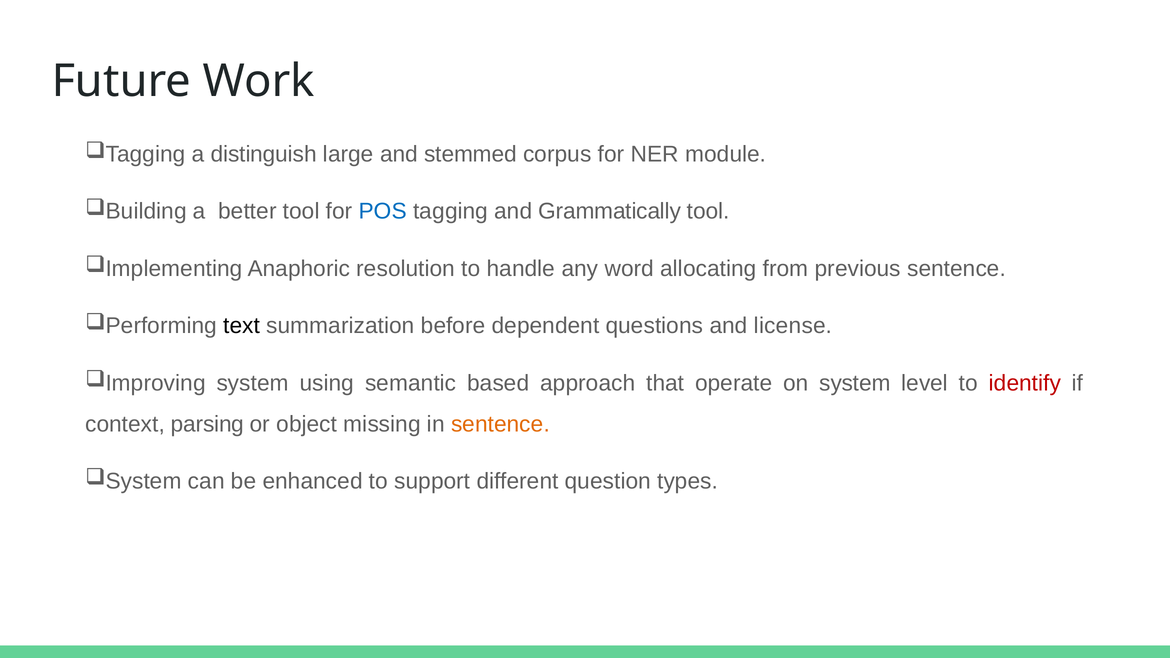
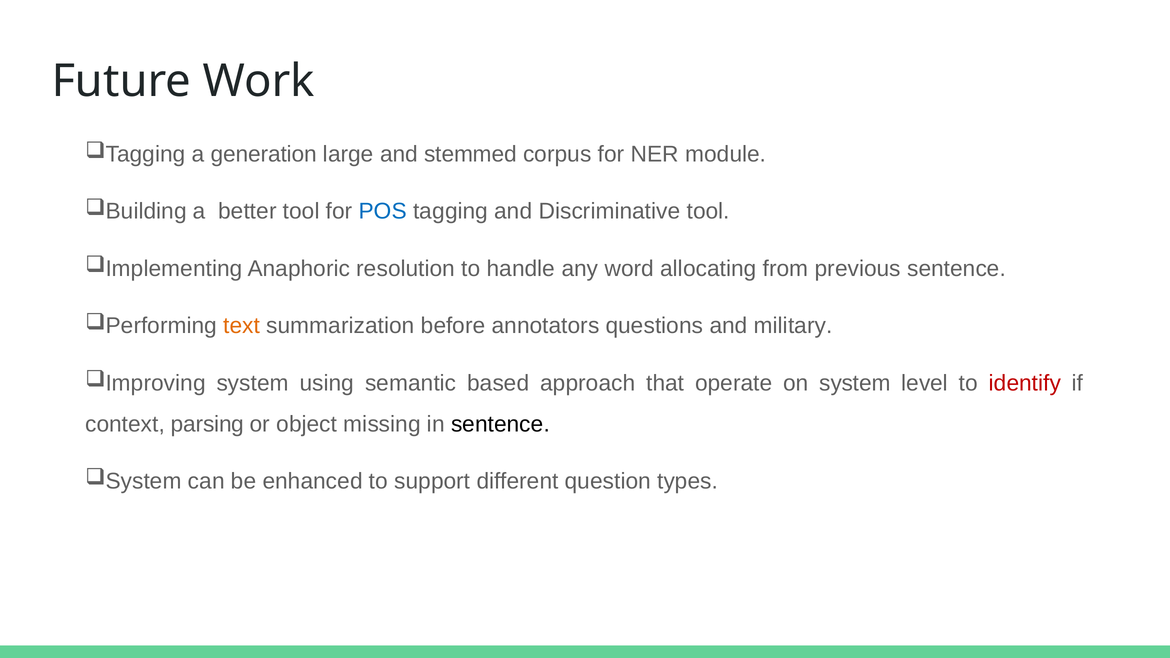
distinguish: distinguish -> generation
Grammatically: Grammatically -> Discriminative
text colour: black -> orange
dependent: dependent -> annotators
license: license -> military
sentence at (500, 424) colour: orange -> black
